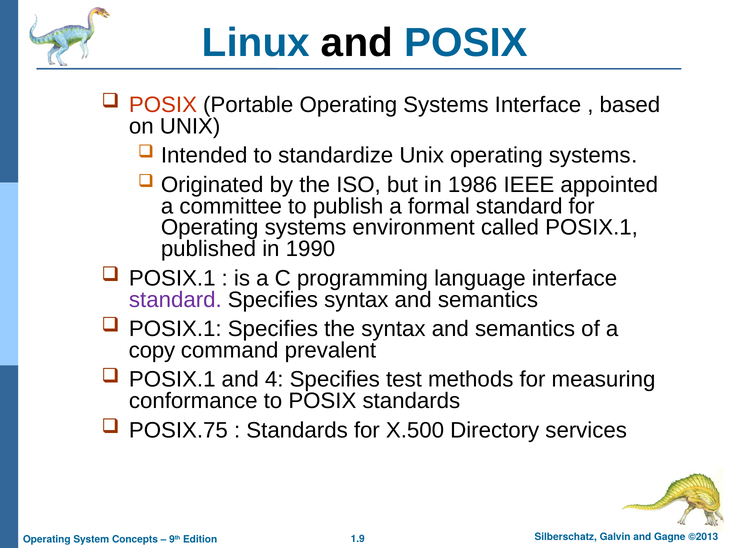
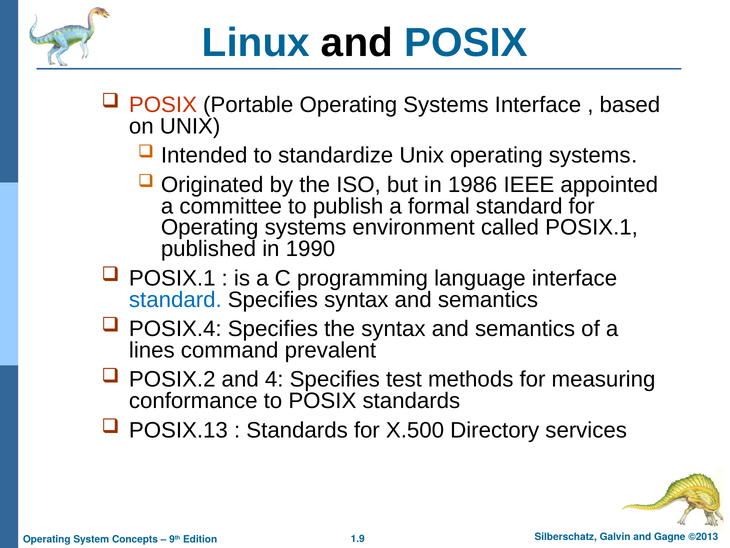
standard at (175, 299) colour: purple -> blue
POSIX.1 at (175, 329): POSIX.1 -> POSIX.4
copy: copy -> lines
POSIX.1 at (172, 379): POSIX.1 -> POSIX.2
POSIX.75: POSIX.75 -> POSIX.13
